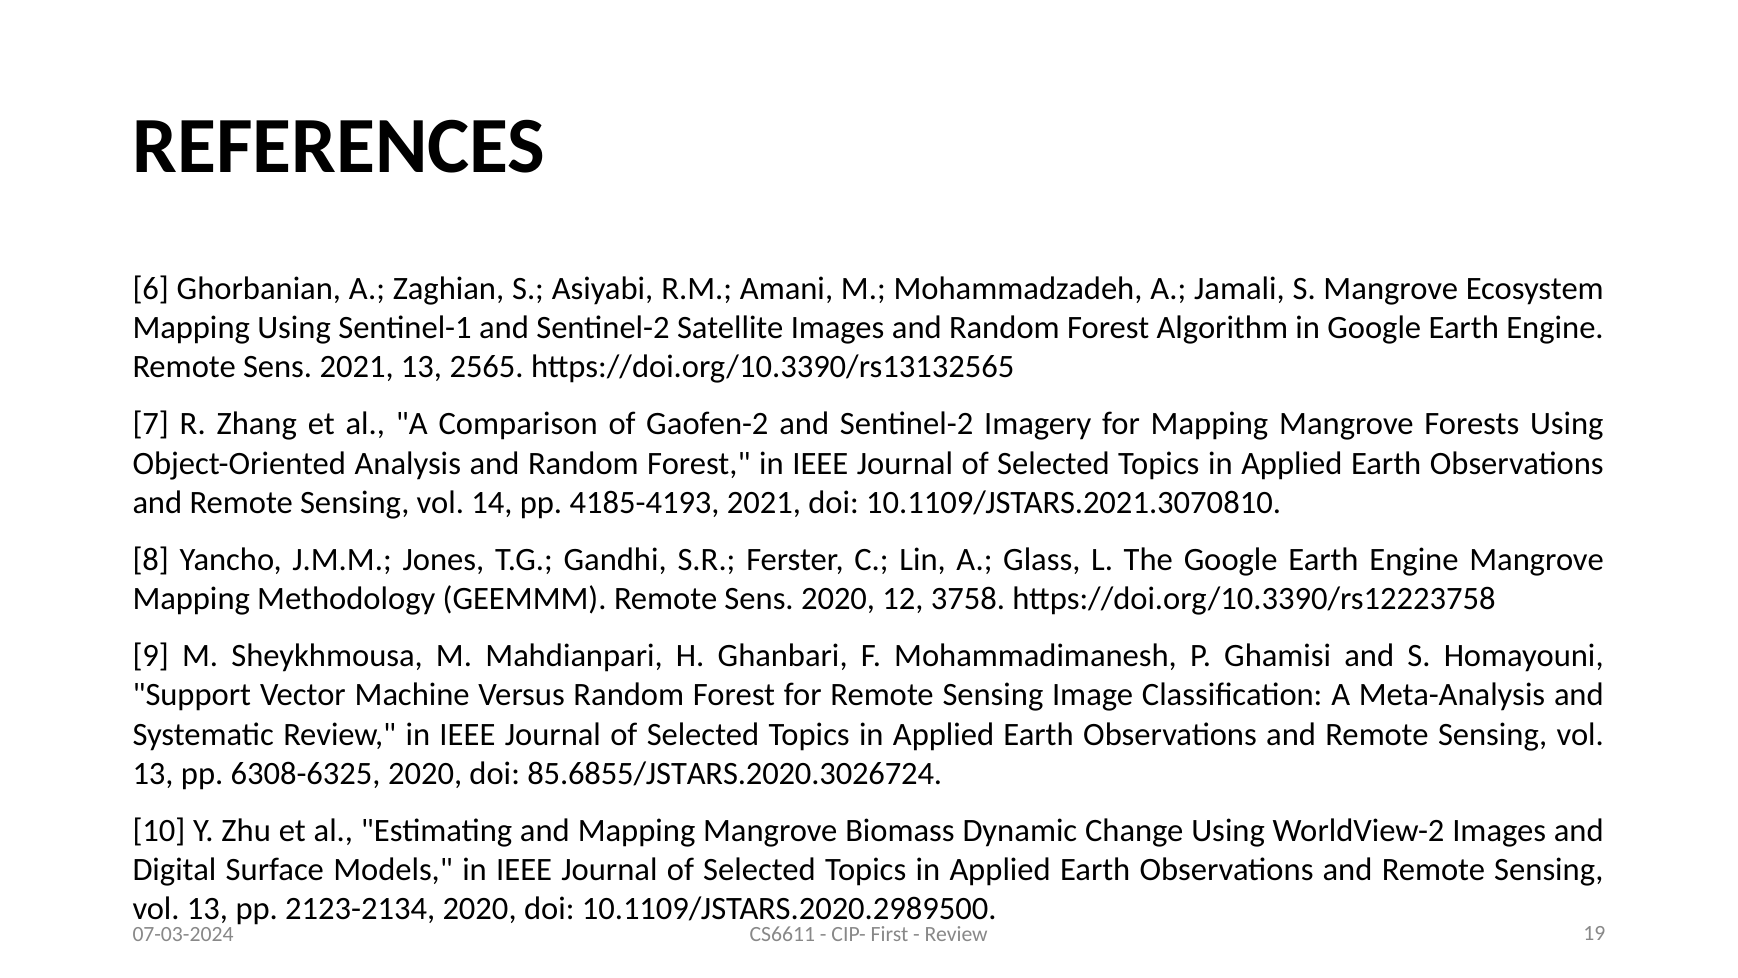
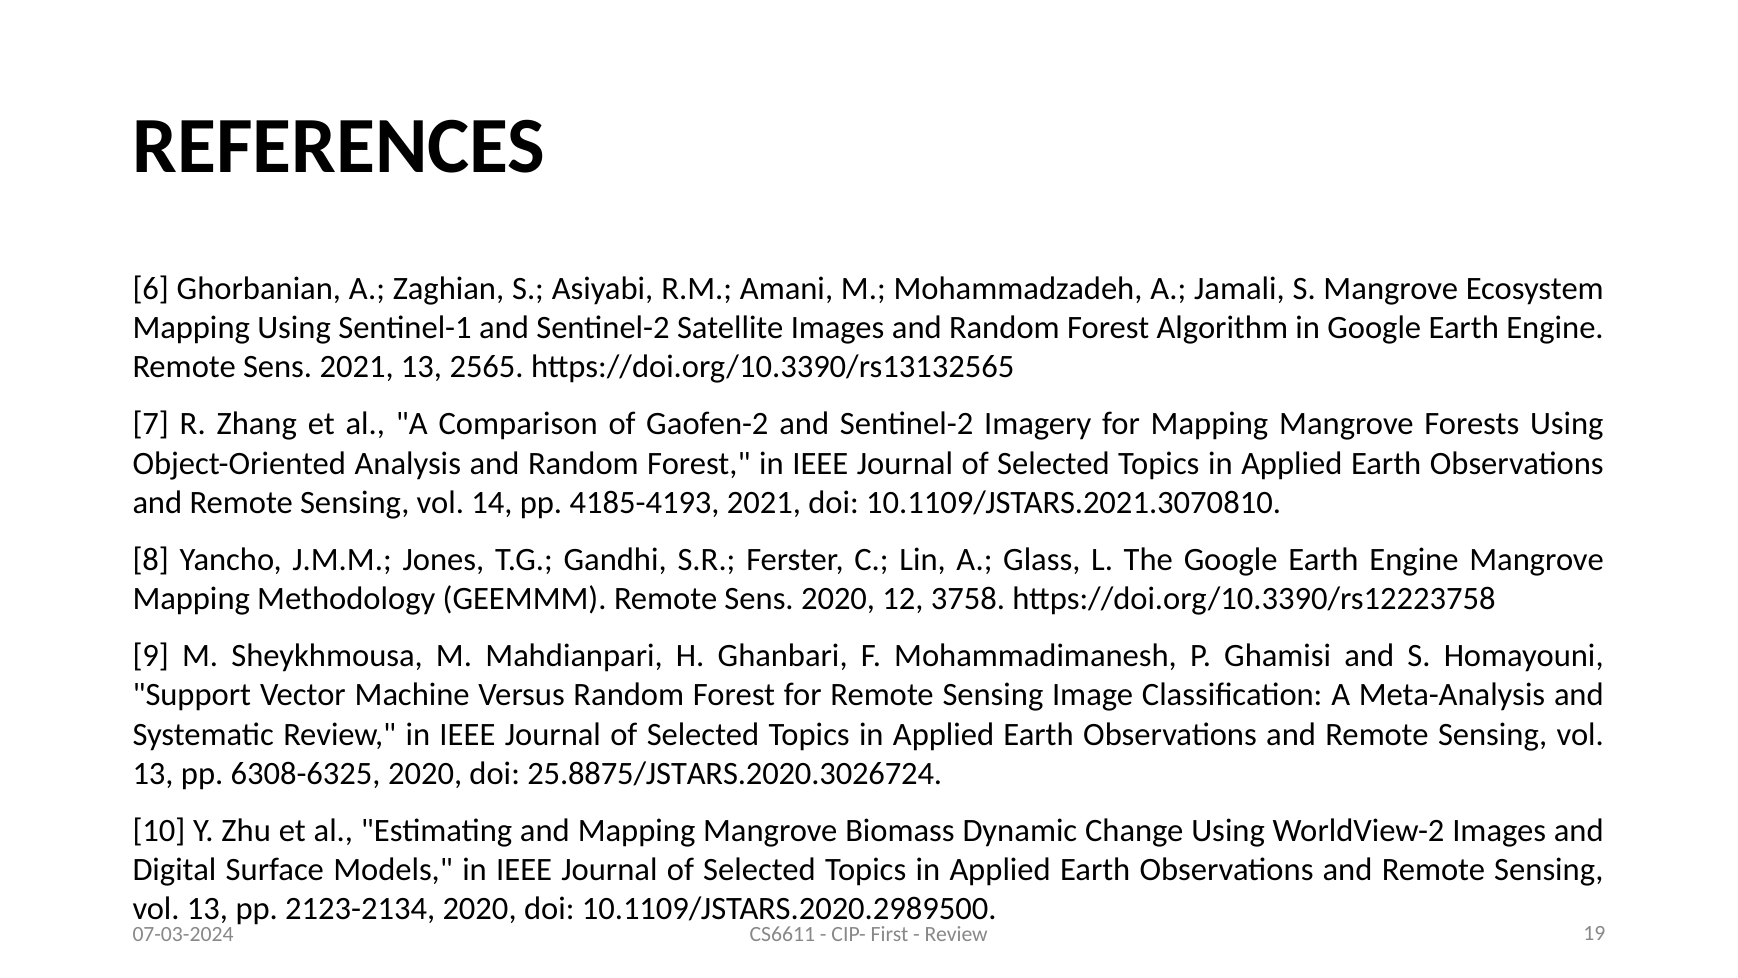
85.6855/JSTARS.2020.3026724: 85.6855/JSTARS.2020.3026724 -> 25.8875/JSTARS.2020.3026724
